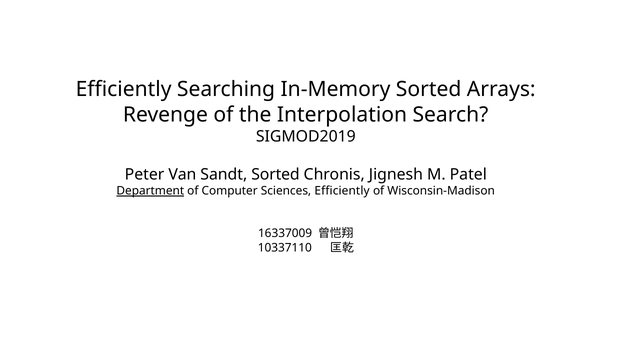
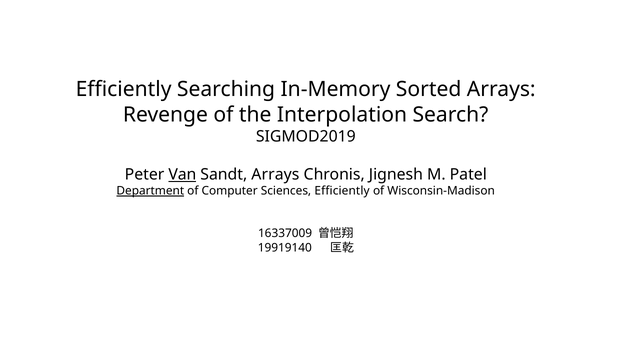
Van underline: none -> present
Sandt Sorted: Sorted -> Arrays
10337110: 10337110 -> 19919140
